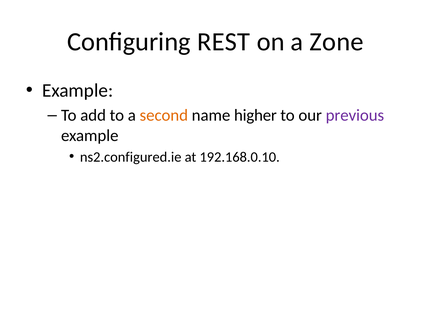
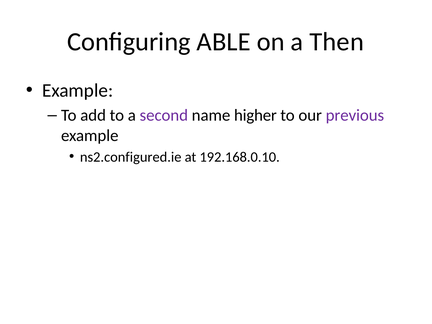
REST: REST -> ABLE
Zone: Zone -> Then
second colour: orange -> purple
